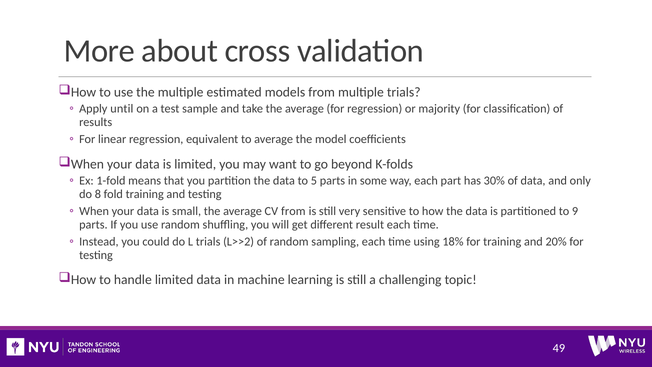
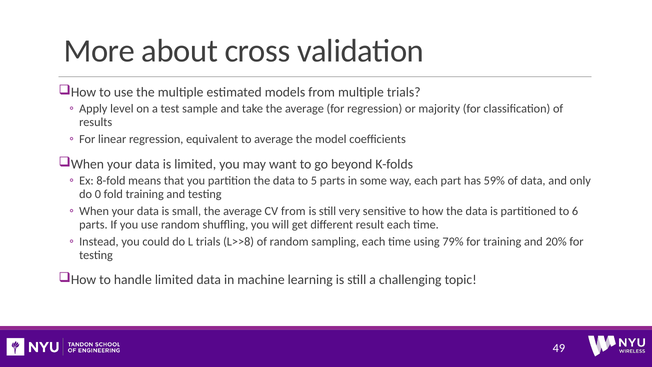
until: until -> level
1-fold: 1-fold -> 8-fold
30%: 30% -> 59%
8: 8 -> 0
9: 9 -> 6
L>>2: L>>2 -> L>>8
18%: 18% -> 79%
